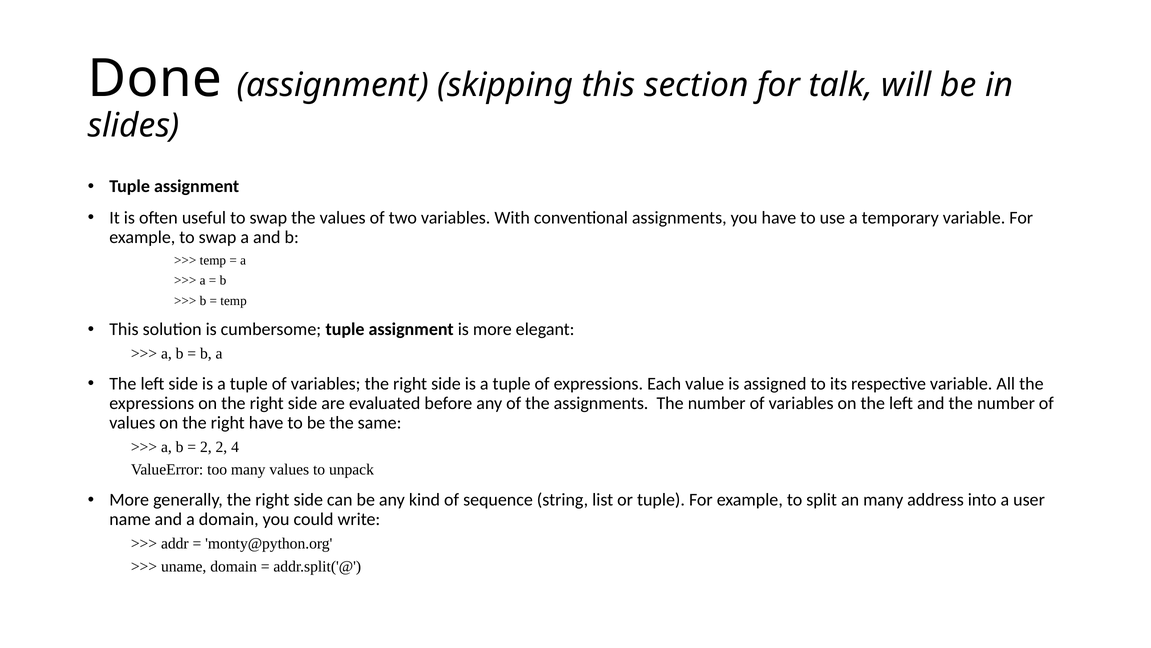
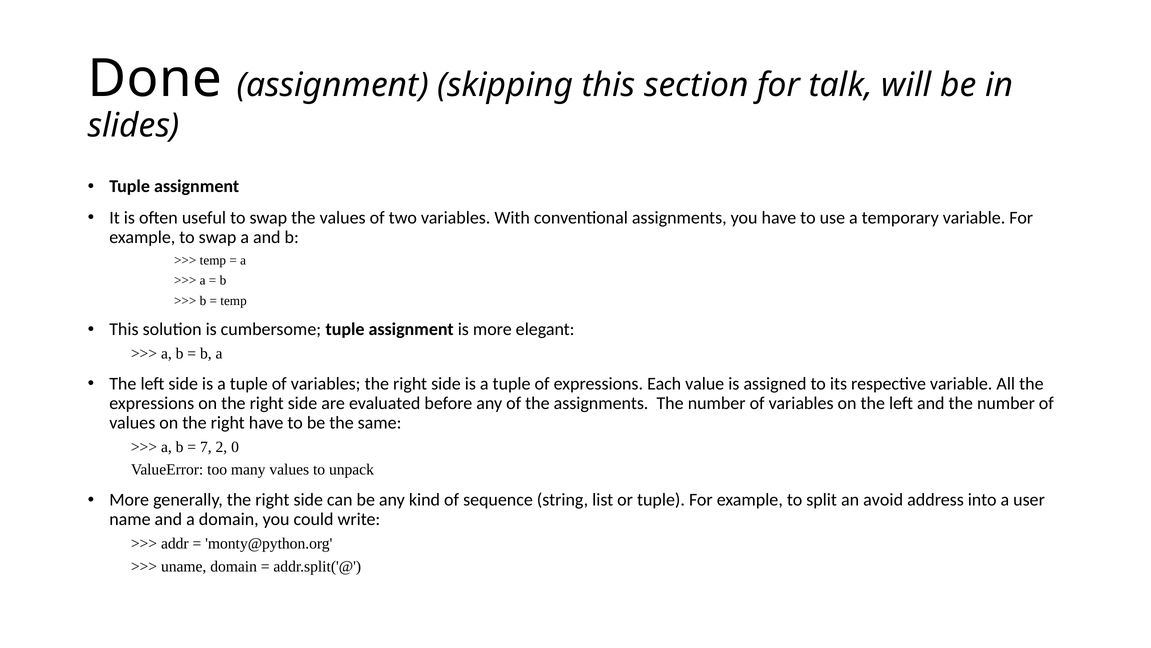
2 at (206, 447): 2 -> 7
4: 4 -> 0
an many: many -> avoid
